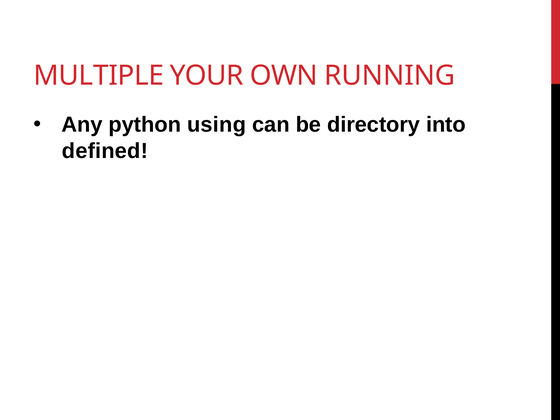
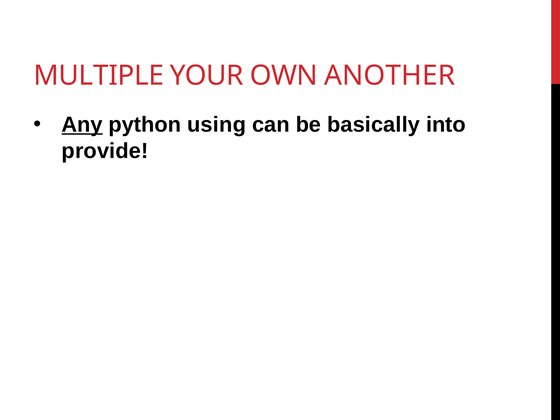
RUNNING: RUNNING -> ANOTHER
Any underline: none -> present
directory: directory -> basically
defined: defined -> provide
